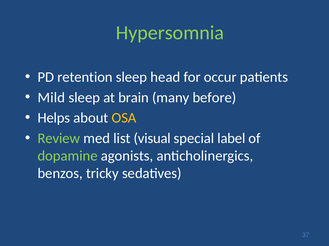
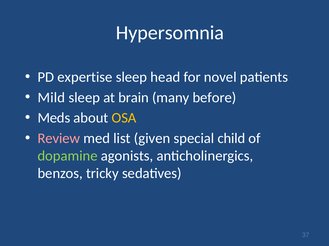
Hypersomnia colour: light green -> white
retention: retention -> expertise
occur: occur -> novel
Helps: Helps -> Meds
Review colour: light green -> pink
visual: visual -> given
label: label -> child
